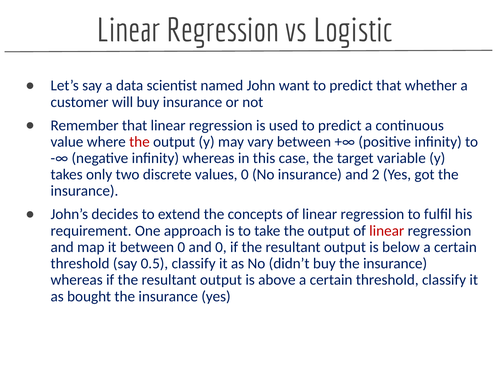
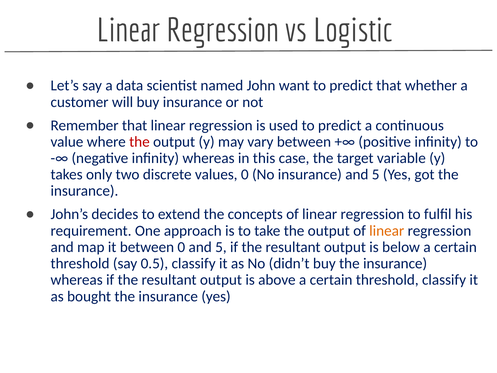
insurance and 2: 2 -> 5
linear at (387, 231) colour: red -> orange
0 and 0: 0 -> 5
